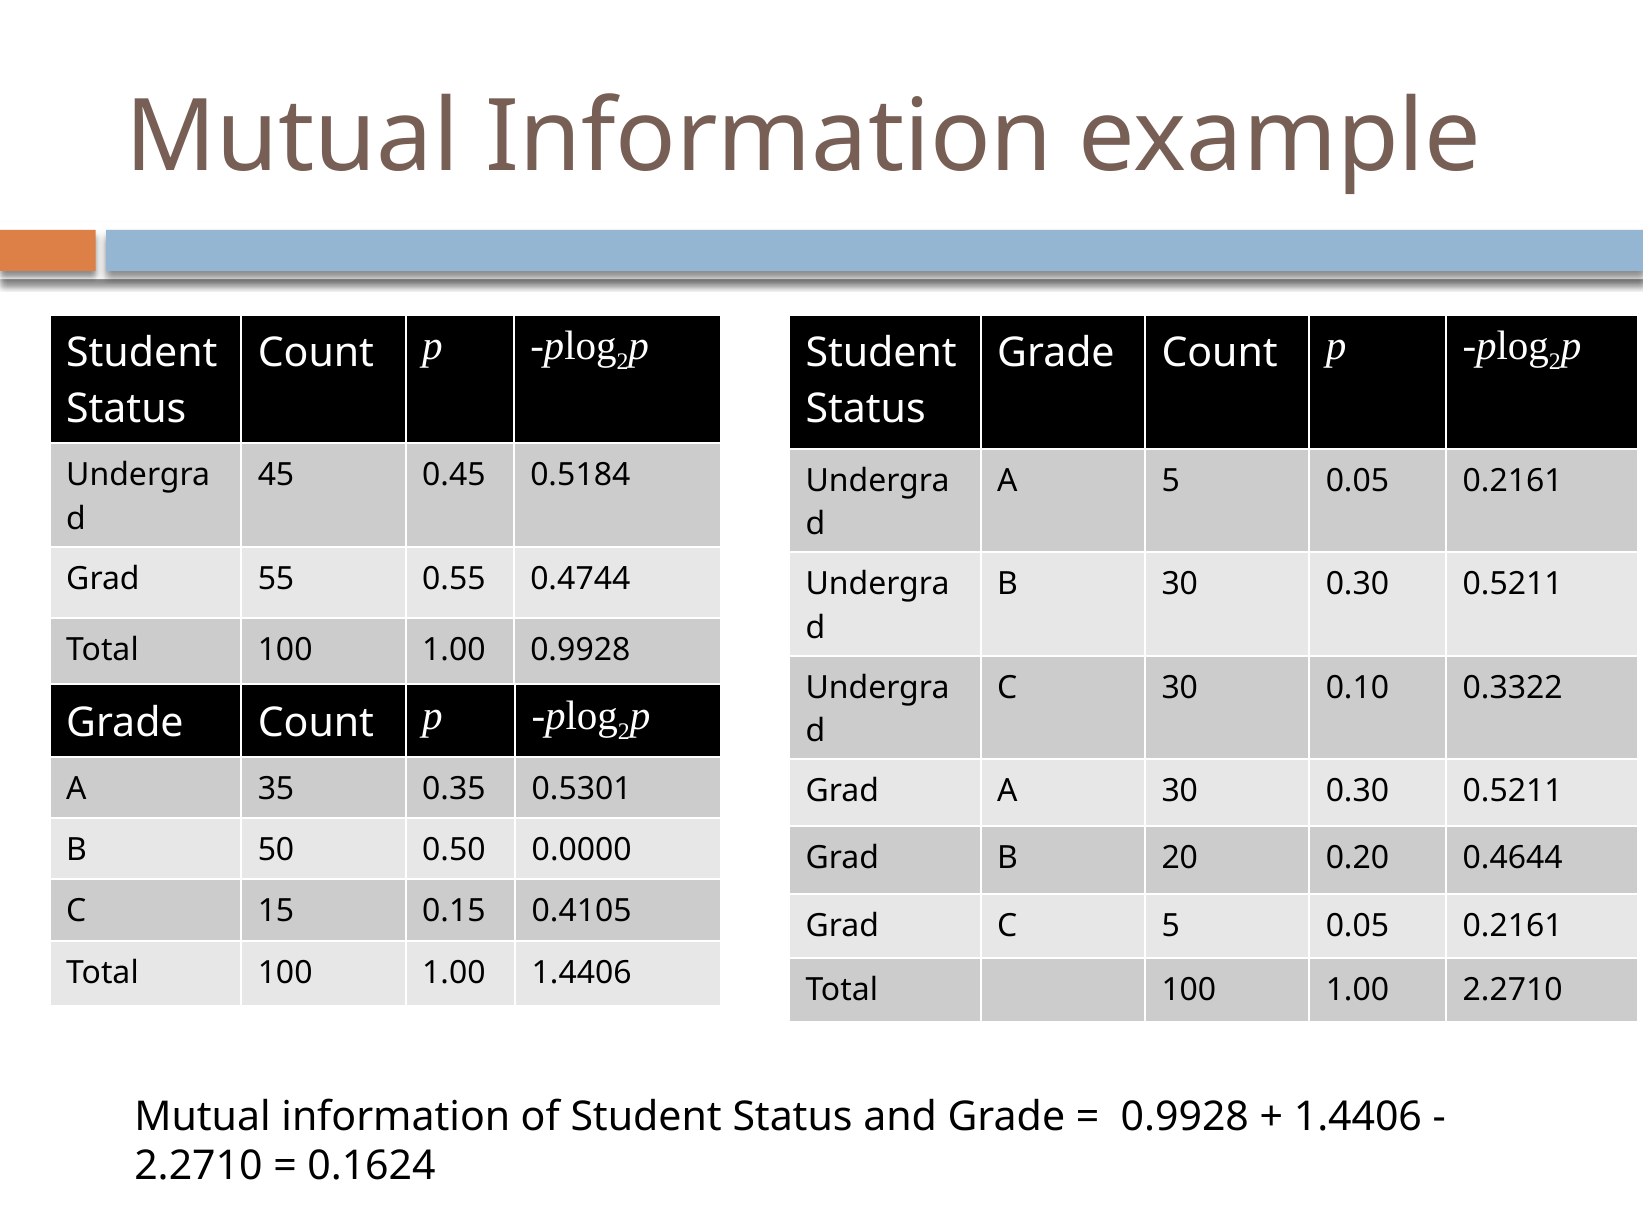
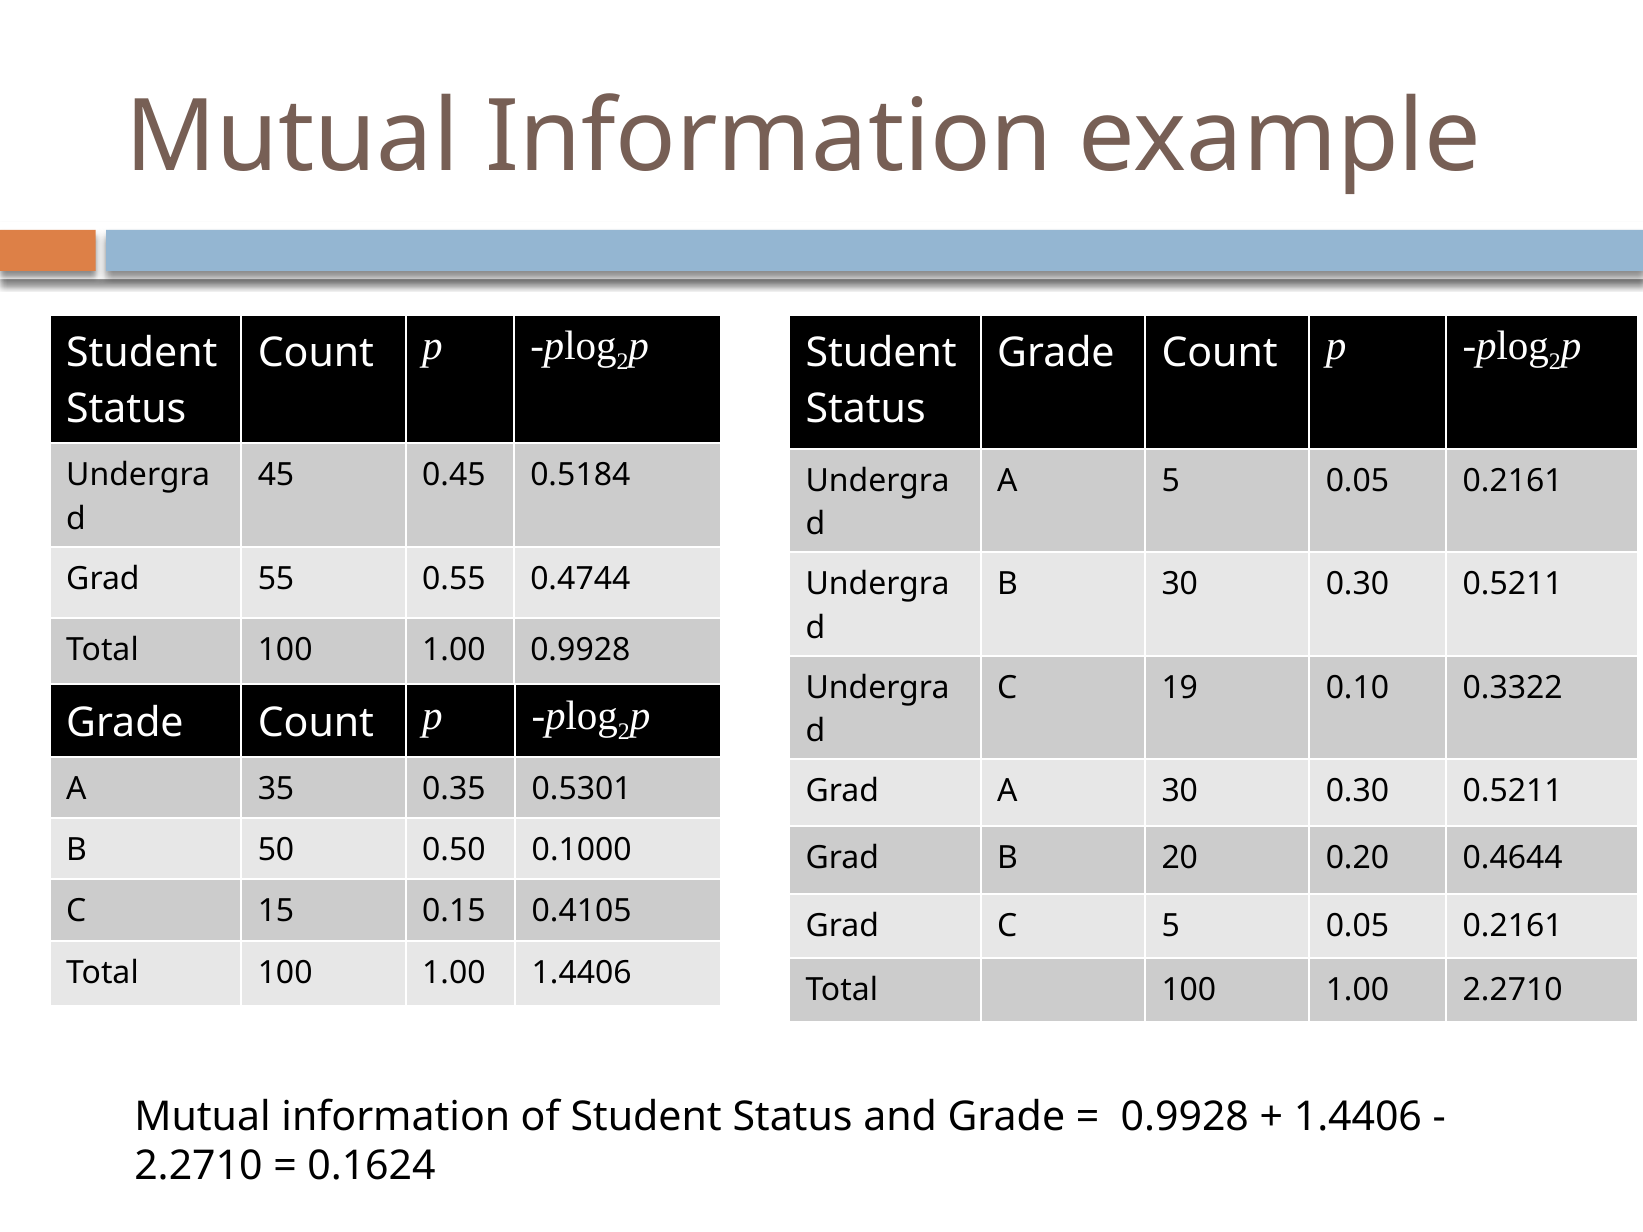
C 30: 30 -> 19
0.0000: 0.0000 -> 0.1000
